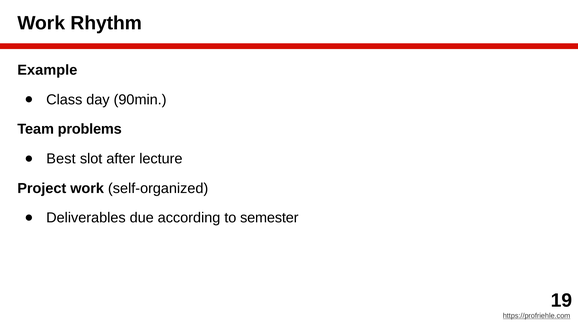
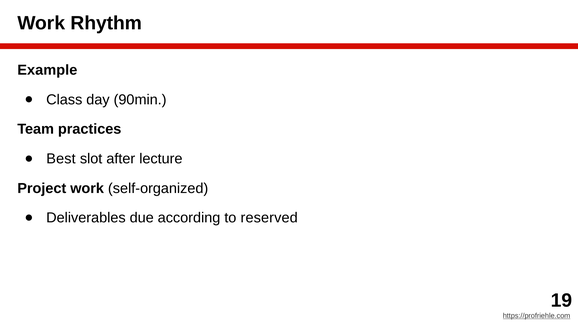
problems: problems -> practices
semester: semester -> reserved
